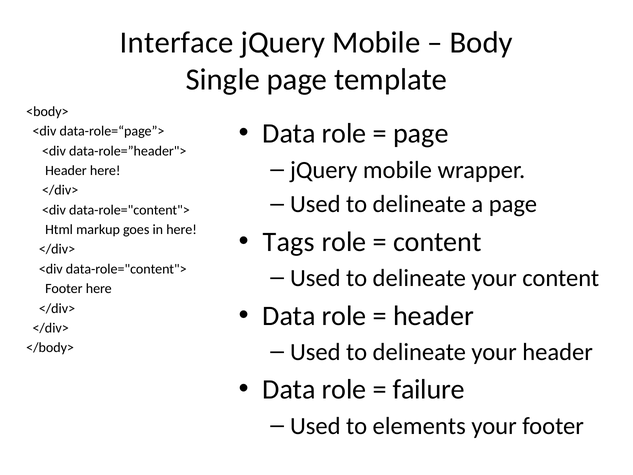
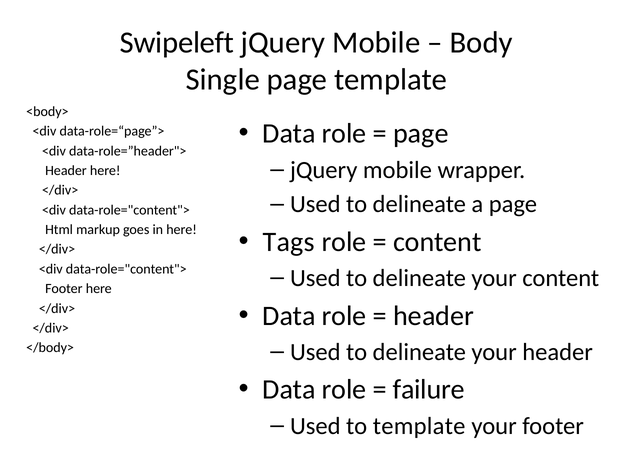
Interface: Interface -> Swipeleft
to elements: elements -> template
